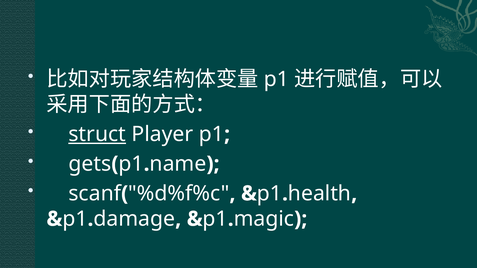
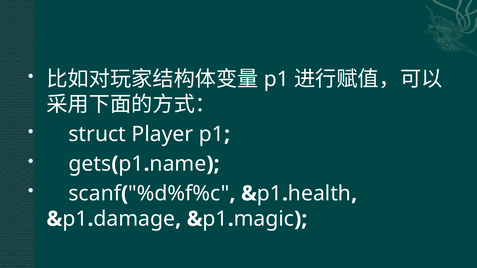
struct underline: present -> none
